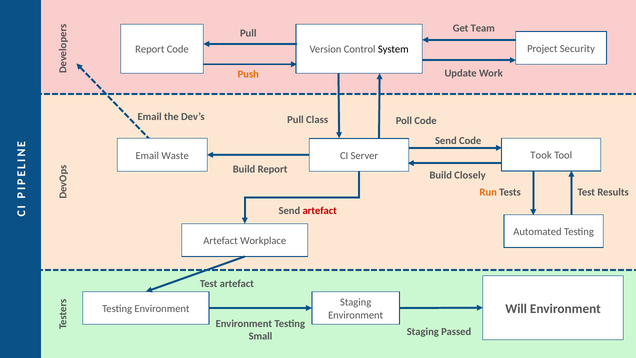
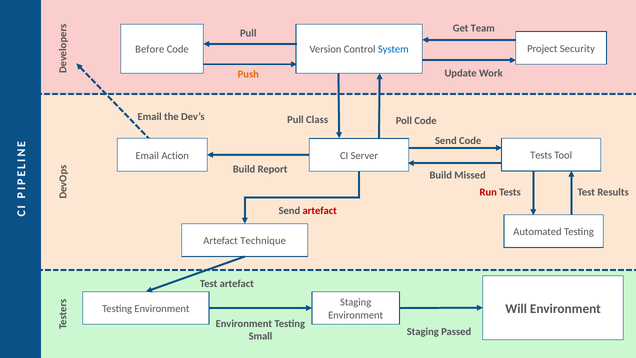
Report at (150, 49): Report -> Before
System colour: black -> blue
Waste: Waste -> Action
Server Took: Took -> Tests
Closely: Closely -> Missed
Run colour: orange -> red
Workplace: Workplace -> Technique
